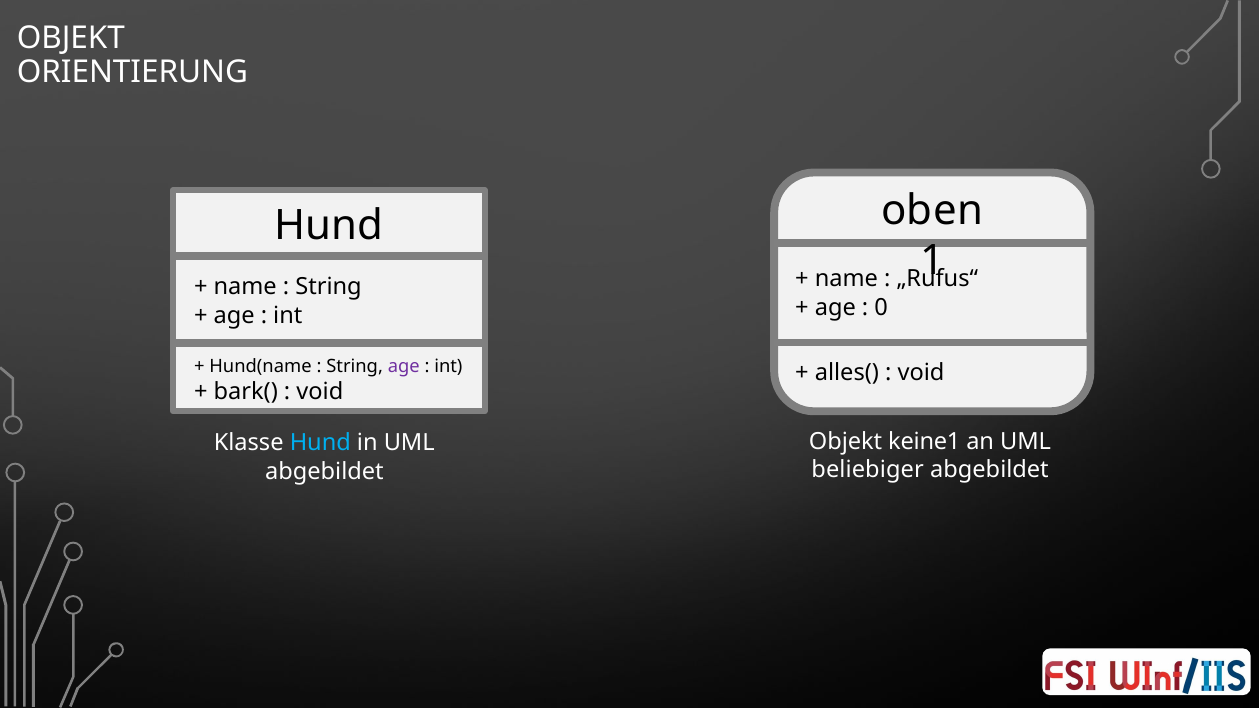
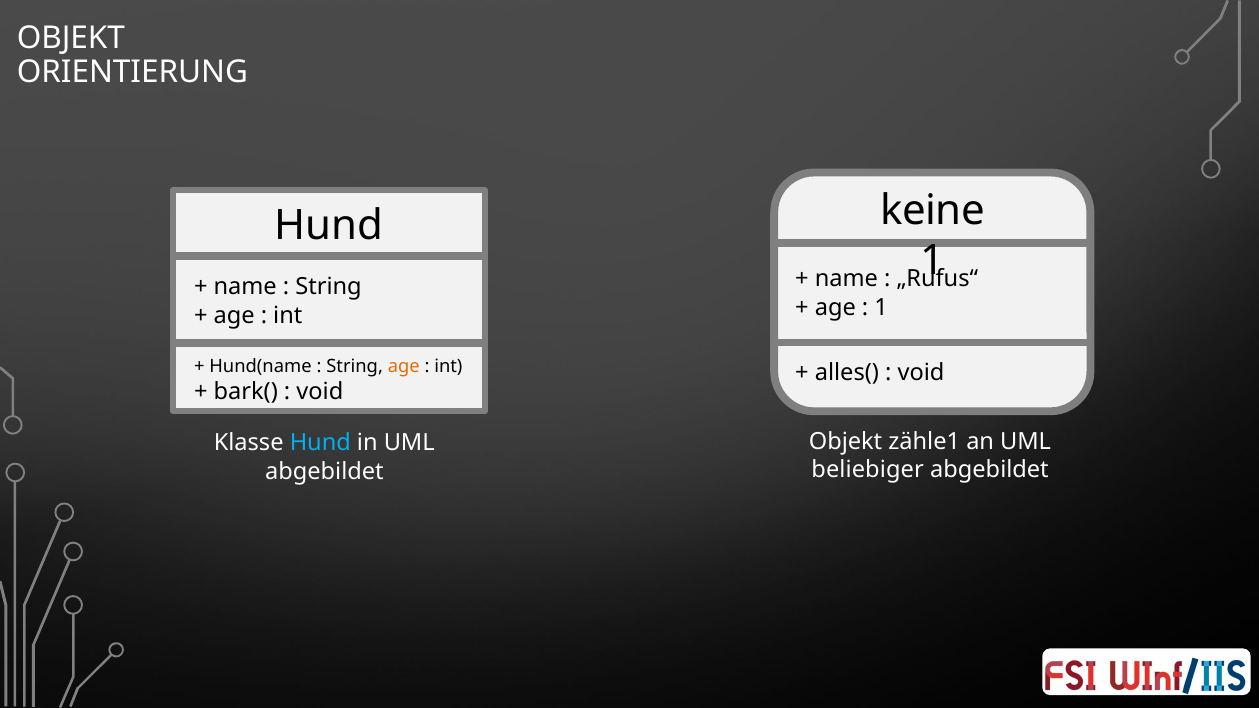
oben: oben -> keine
0 at (881, 307): 0 -> 1
age at (404, 367) colour: purple -> orange
keine1: keine1 -> zähle1
